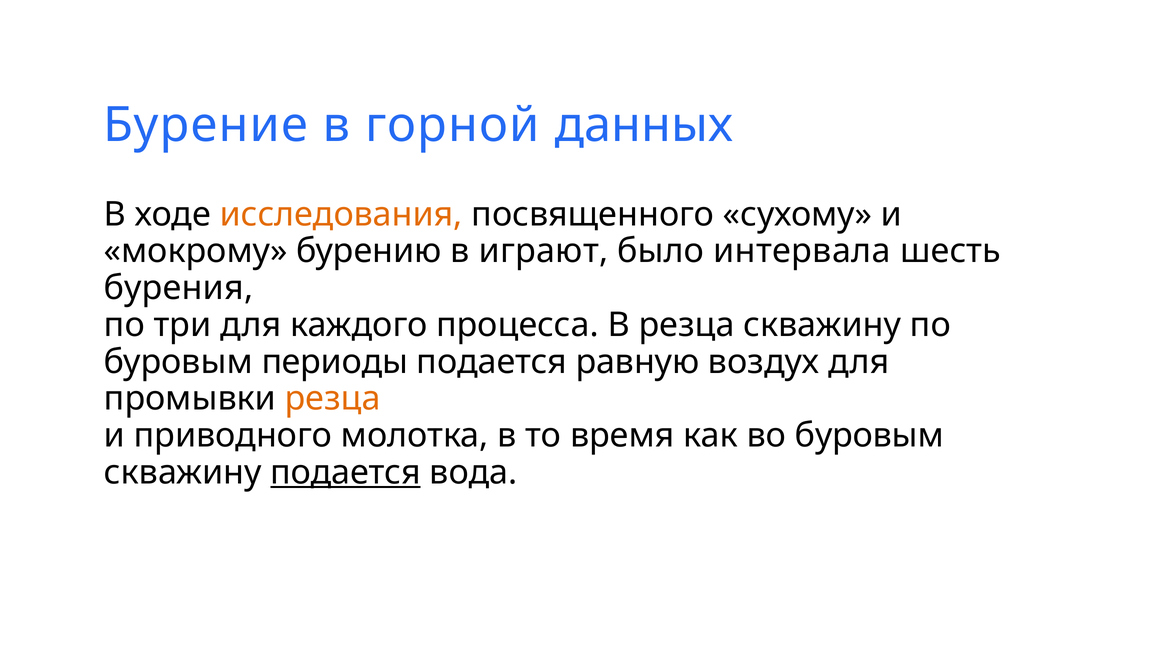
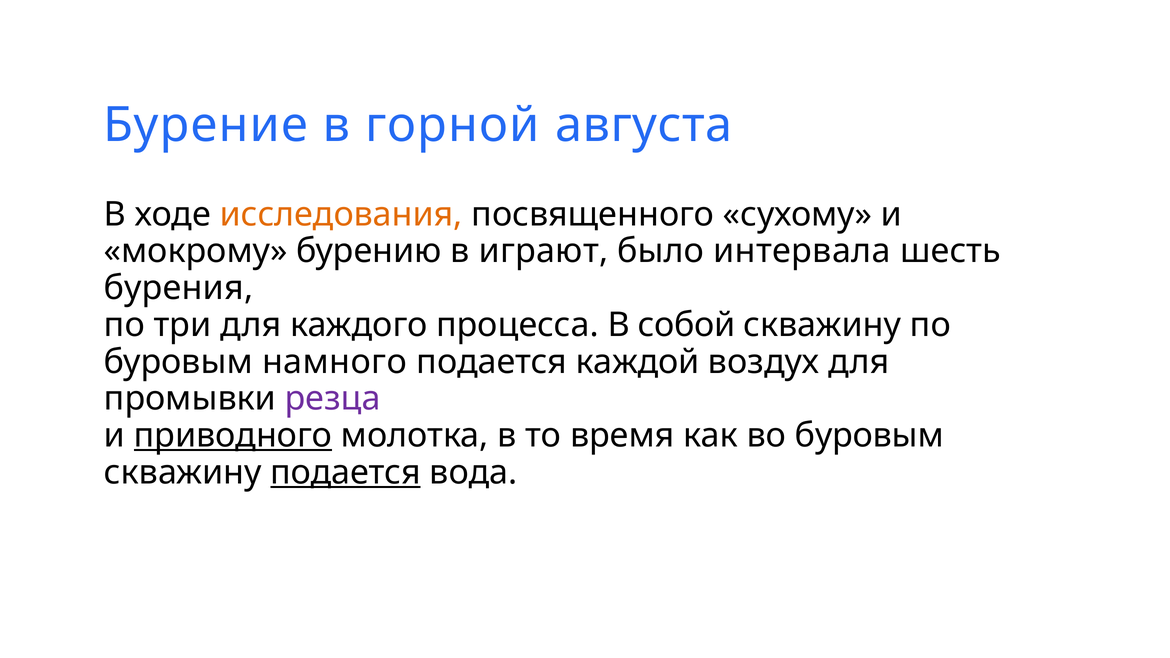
данных: данных -> августа
В резца: резца -> собой
периоды: периоды -> намного
равную: равную -> каждой
резца at (333, 399) colour: orange -> purple
приводного underline: none -> present
